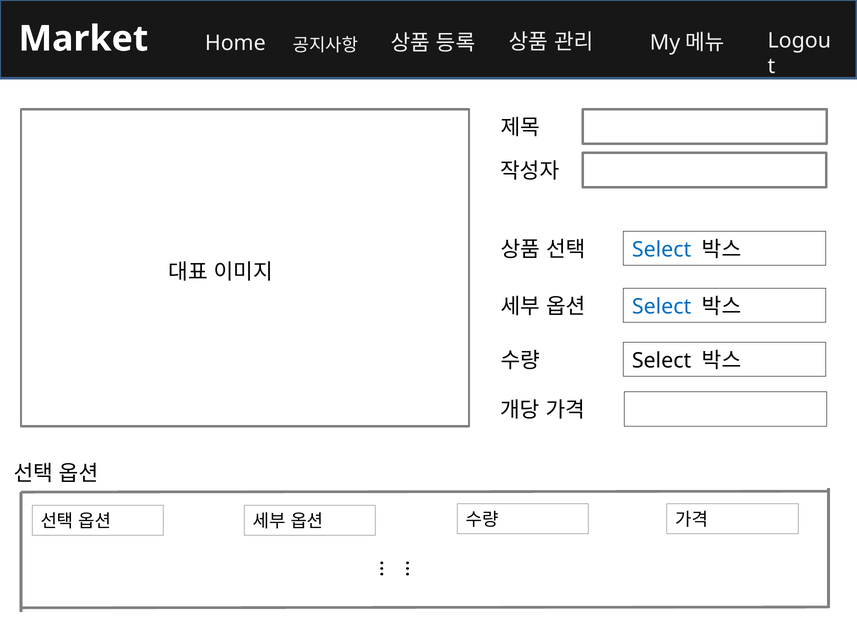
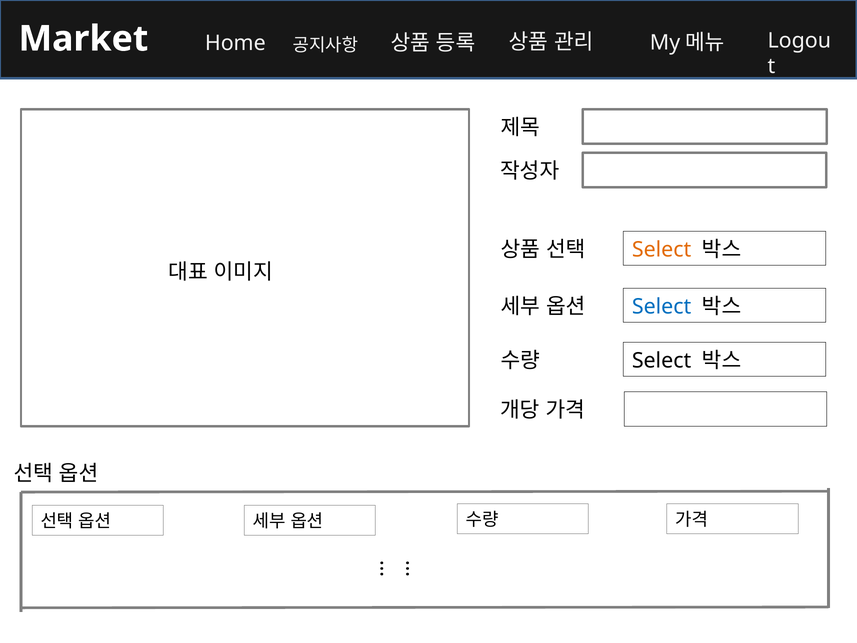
Select at (662, 250) colour: blue -> orange
